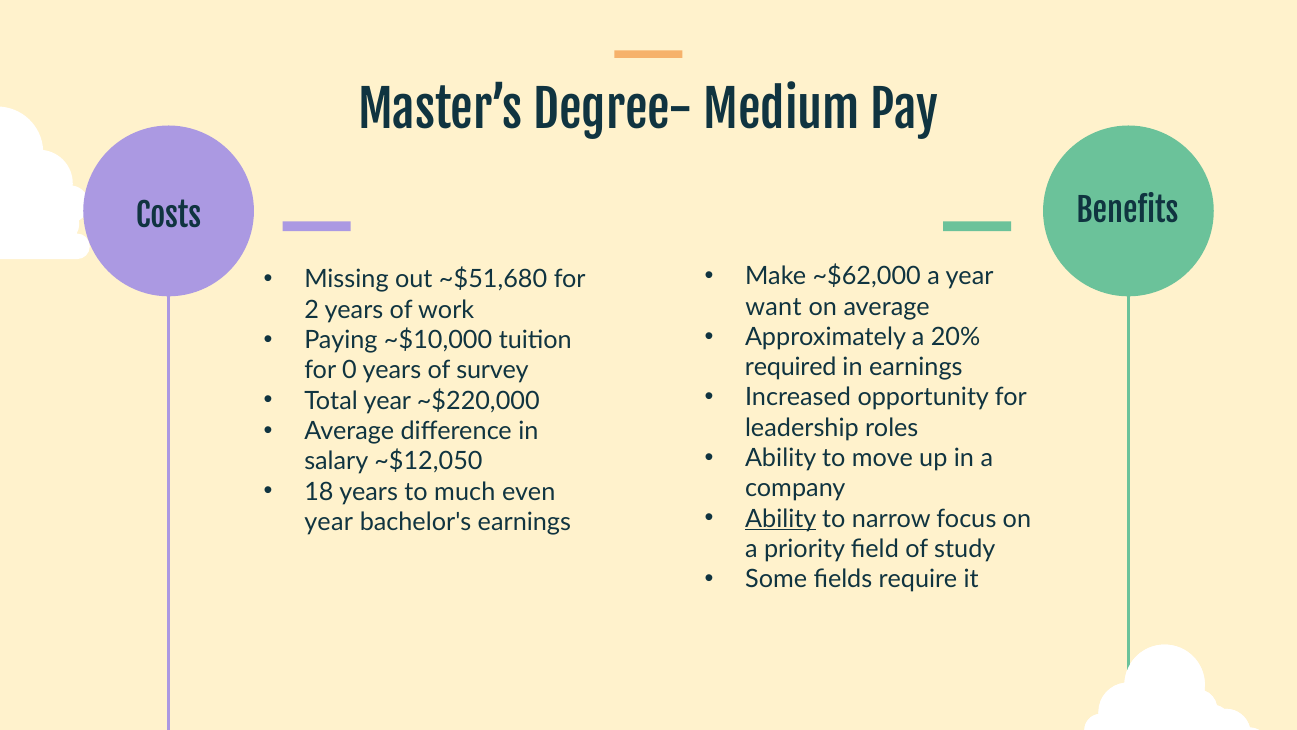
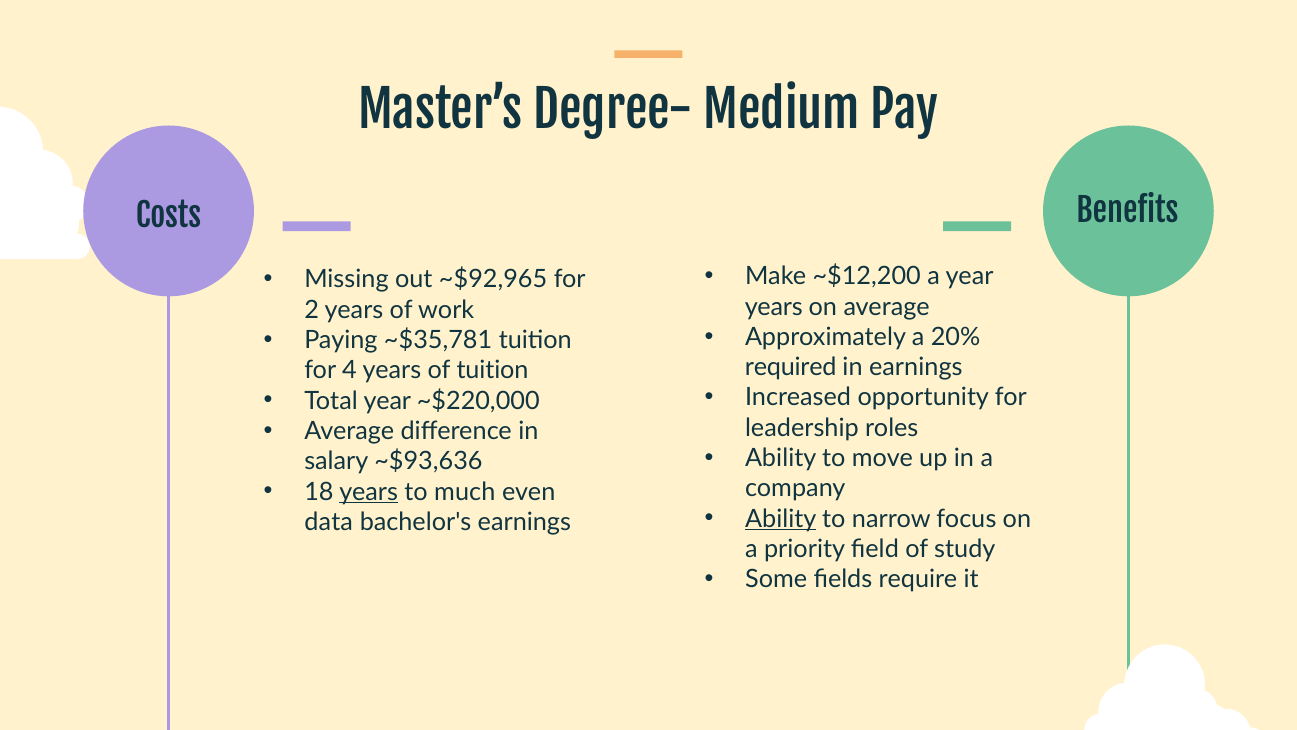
~$62,000: ~$62,000 -> ~$12,200
~$51,680: ~$51,680 -> ~$92,965
want at (773, 307): want -> years
~$10,000: ~$10,000 -> ~$35,781
0: 0 -> 4
of survey: survey -> tuition
~$12,050: ~$12,050 -> ~$93,636
years at (369, 491) underline: none -> present
year at (329, 522): year -> data
